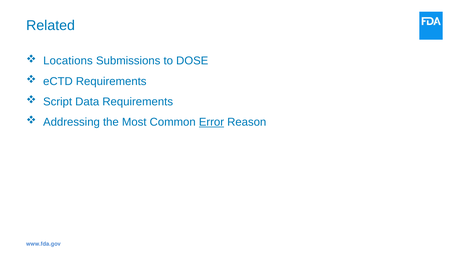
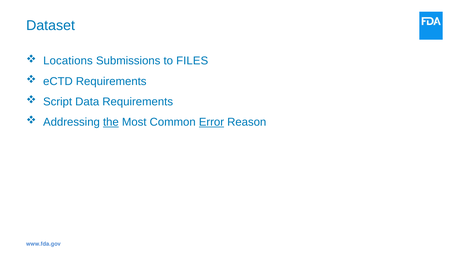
Related: Related -> Dataset
DOSE: DOSE -> FILES
the underline: none -> present
